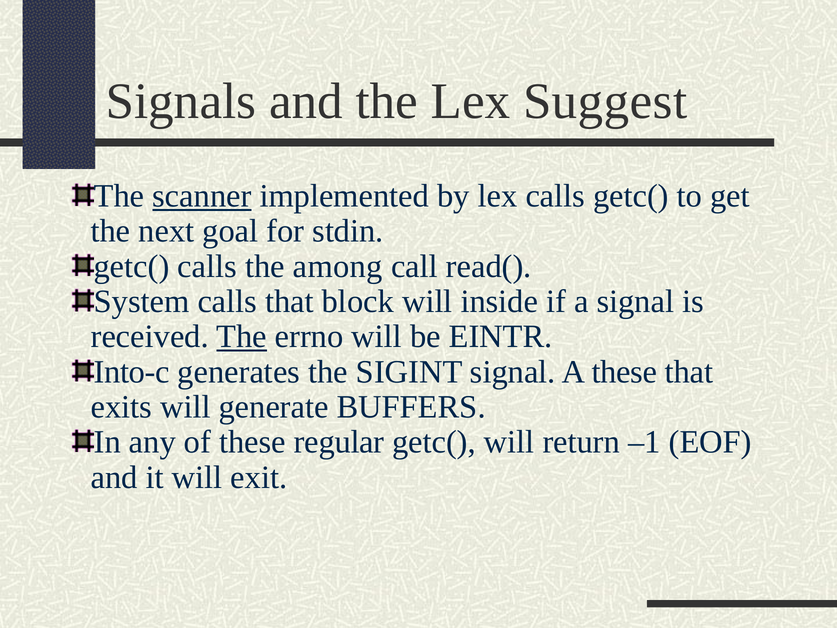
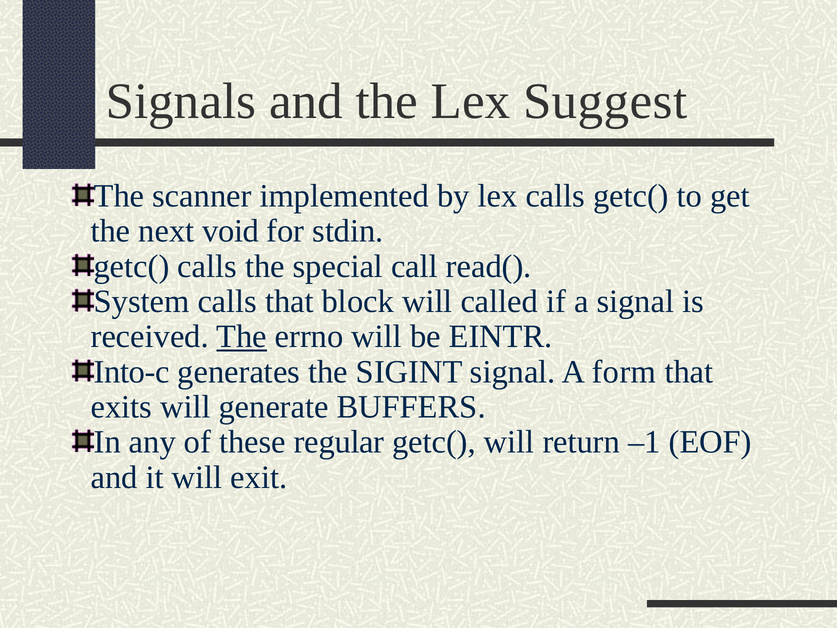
scanner underline: present -> none
goal: goal -> void
among: among -> special
inside: inside -> called
A these: these -> form
